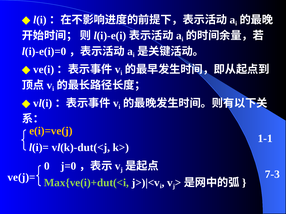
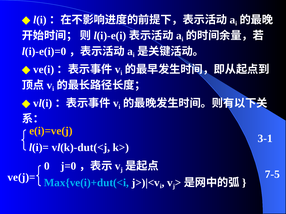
1-1: 1-1 -> 3-1
7-3: 7-3 -> 7-5
Max{ve(i)+dut(<i colour: light green -> light blue
